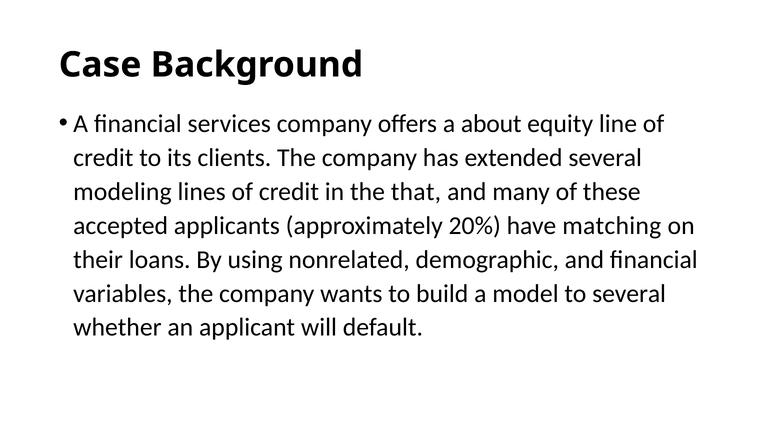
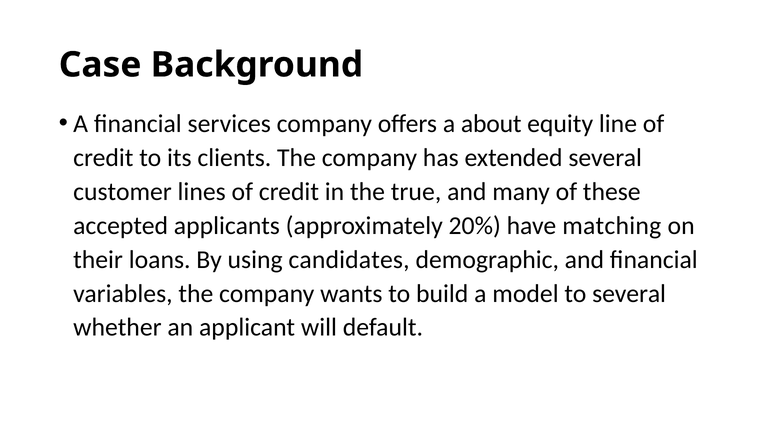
modeling: modeling -> customer
that: that -> true
nonrelated: nonrelated -> candidates
